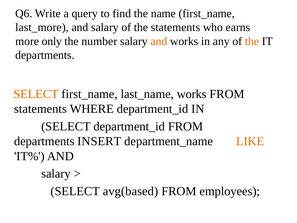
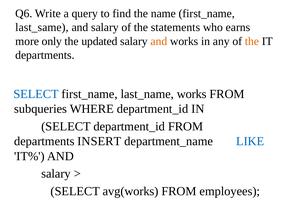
last_more: last_more -> last_same
number: number -> updated
SELECT at (36, 94) colour: orange -> blue
statements at (40, 109): statements -> subqueries
LIKE colour: orange -> blue
avg(based: avg(based -> avg(works
